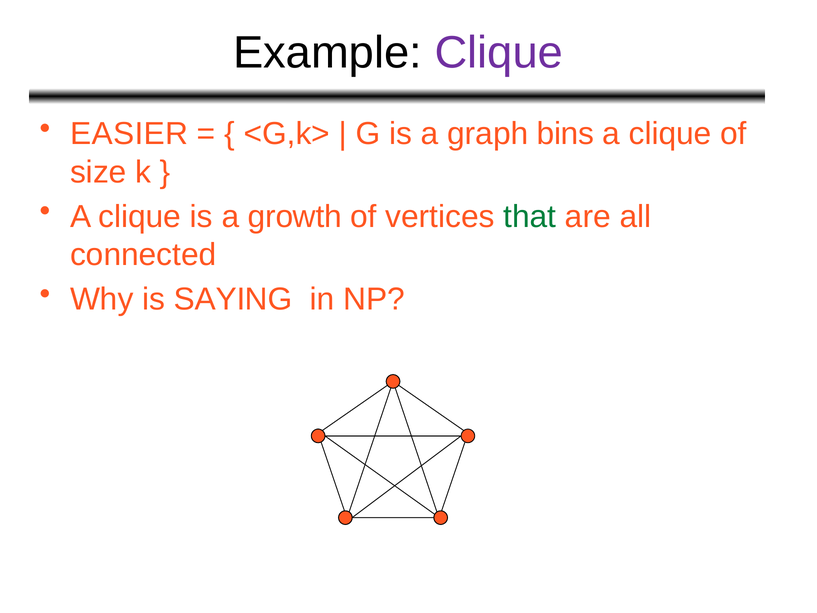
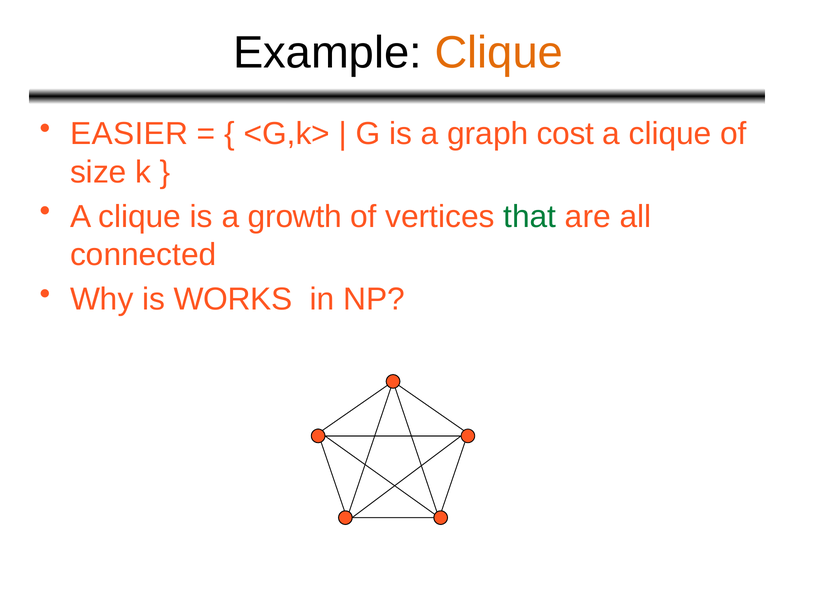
Clique at (499, 53) colour: purple -> orange
bins: bins -> cost
SAYING: SAYING -> WORKS
